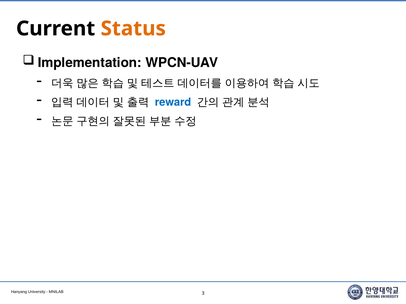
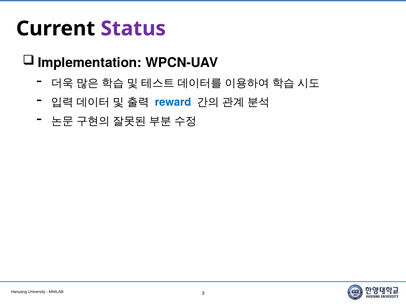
Status colour: orange -> purple
